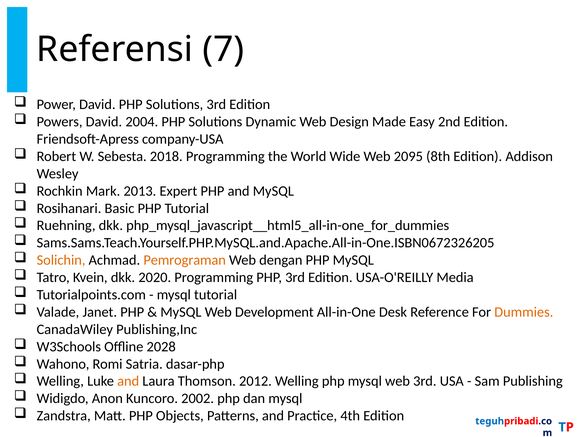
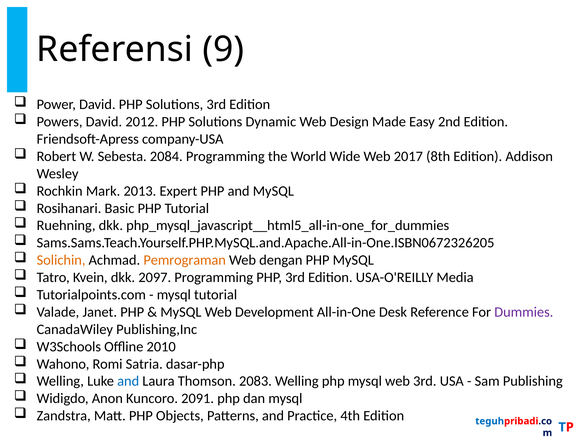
7: 7 -> 9
2004: 2004 -> 2012
2018: 2018 -> 2084
2095: 2095 -> 2017
2020: 2020 -> 2097
Dummies colour: orange -> purple
2028: 2028 -> 2010
and at (128, 381) colour: orange -> blue
2012: 2012 -> 2083
2002: 2002 -> 2091
